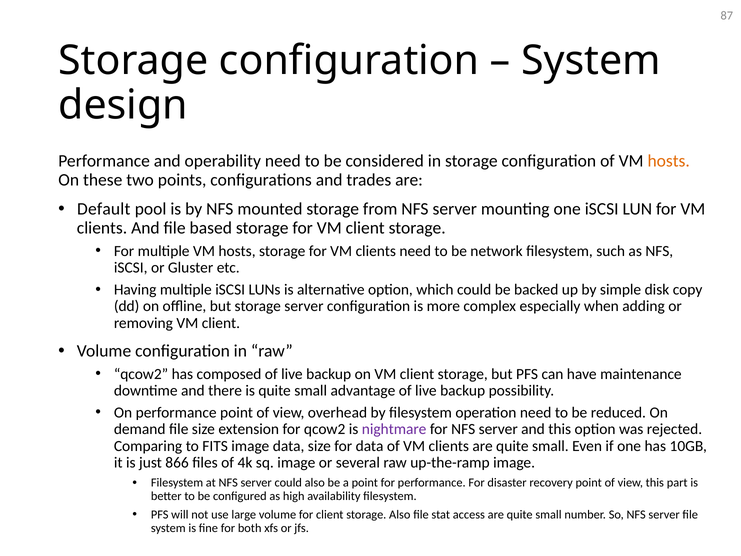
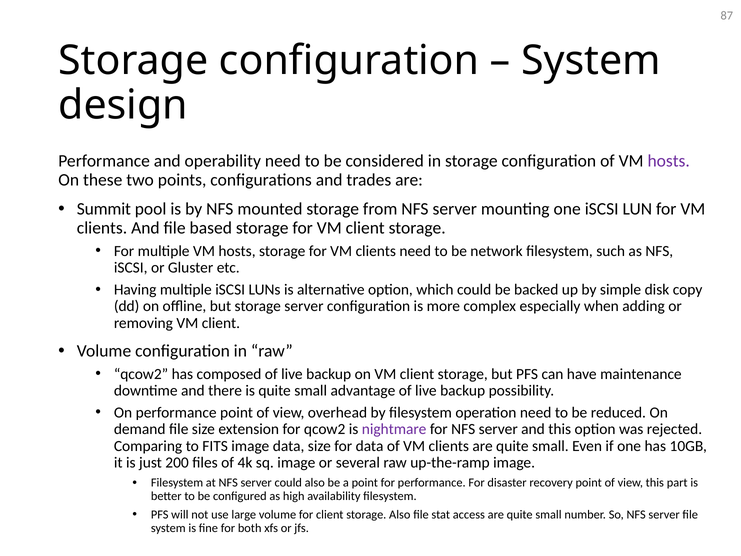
hosts at (669, 161) colour: orange -> purple
Default: Default -> Summit
866: 866 -> 200
